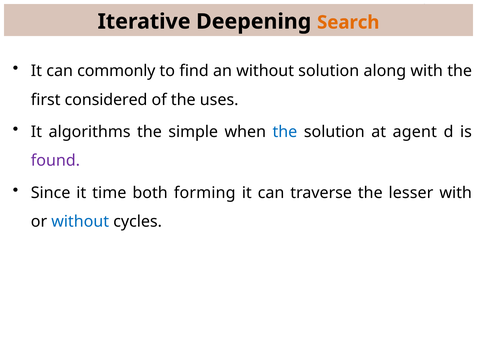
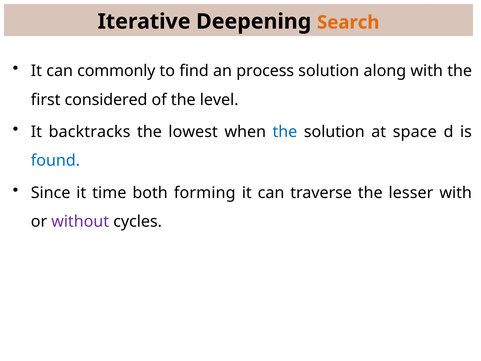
an without: without -> process
uses: uses -> level
algorithms: algorithms -> backtracks
simple: simple -> lowest
agent: agent -> space
found colour: purple -> blue
without at (80, 221) colour: blue -> purple
